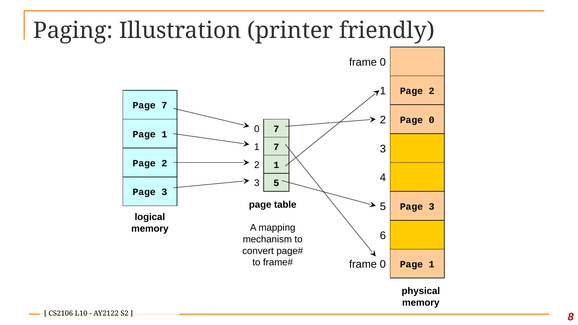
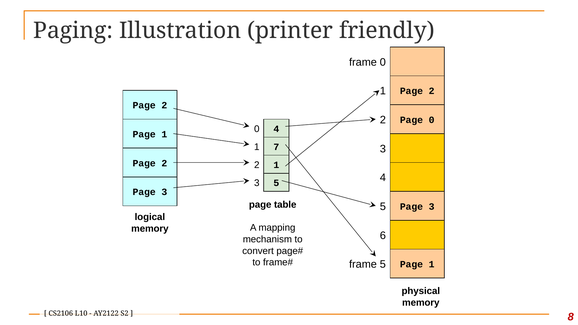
7 at (164, 105): 7 -> 2
0 7: 7 -> 4
0 at (383, 264): 0 -> 5
